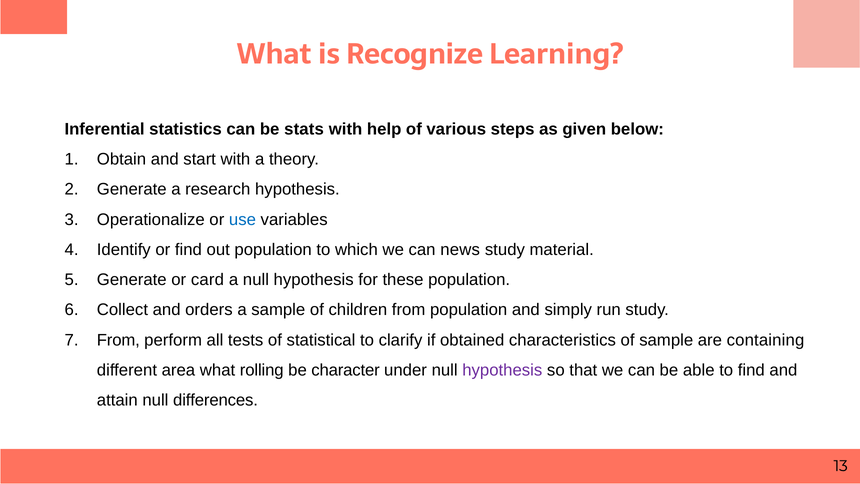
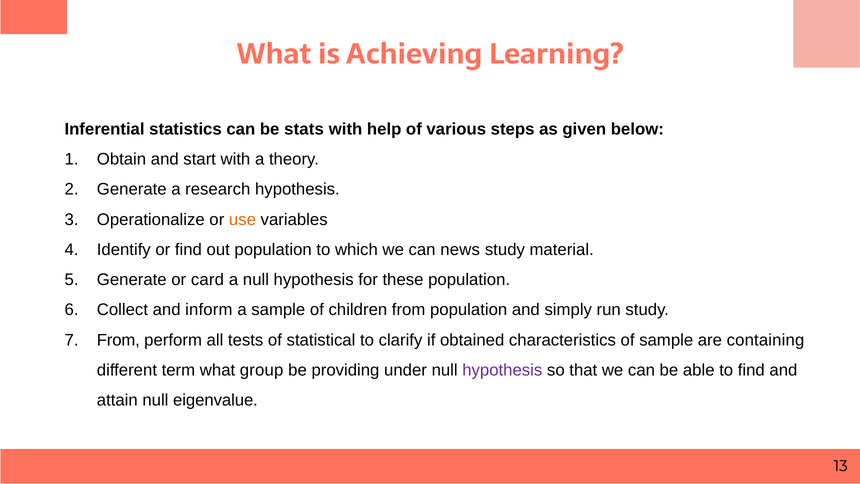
Recognize: Recognize -> Achieving
use colour: blue -> orange
orders: orders -> inform
area: area -> term
rolling: rolling -> group
character: character -> providing
differences: differences -> eigenvalue
